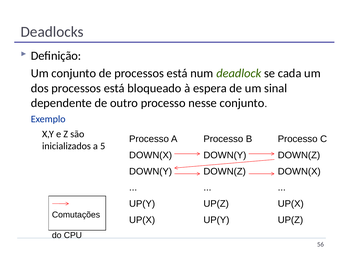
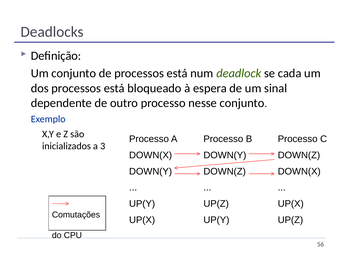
5: 5 -> 3
